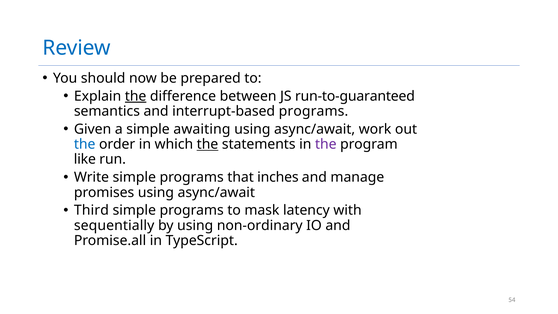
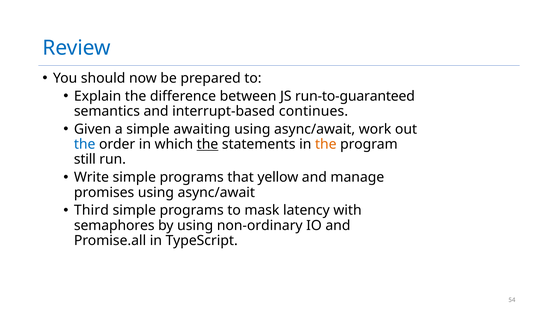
the at (136, 96) underline: present -> none
interrupt-based programs: programs -> continues
the at (326, 144) colour: purple -> orange
like: like -> still
inches: inches -> yellow
sequentially: sequentially -> semaphores
